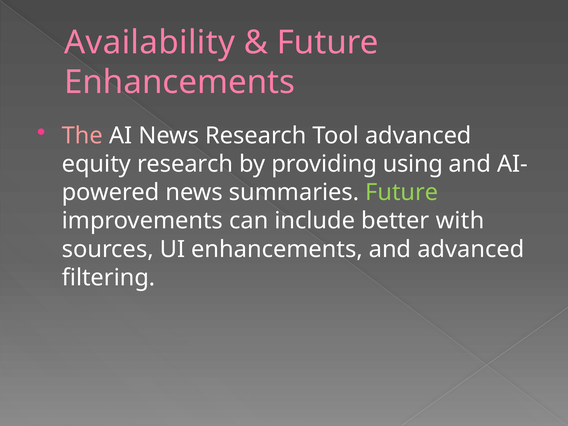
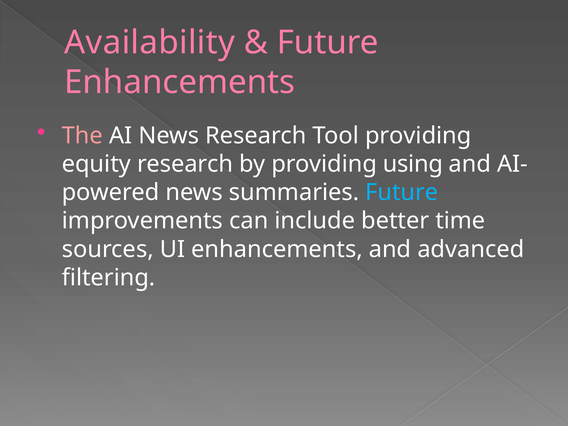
Tool advanced: advanced -> providing
Future at (402, 192) colour: light green -> light blue
with: with -> time
